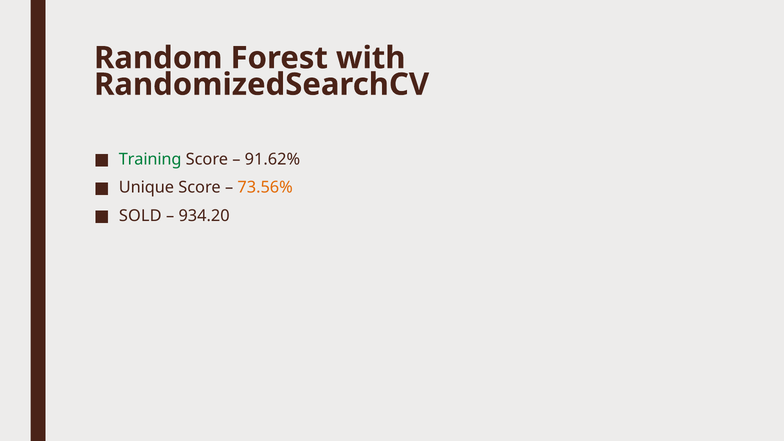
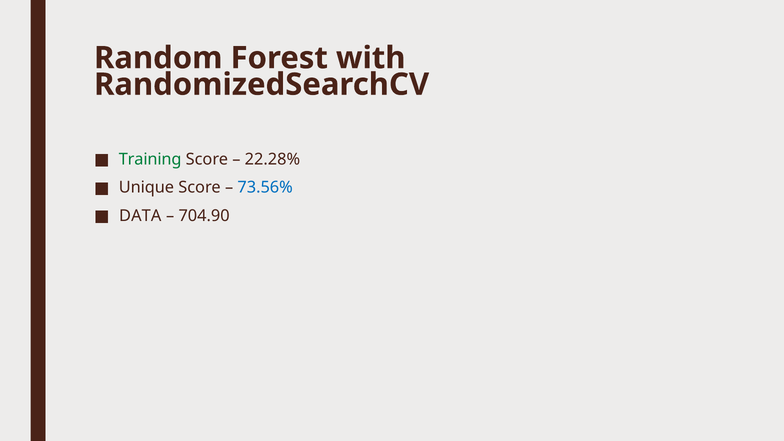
91.62%: 91.62% -> 22.28%
73.56% colour: orange -> blue
SOLD: SOLD -> DATA
934.20: 934.20 -> 704.90
